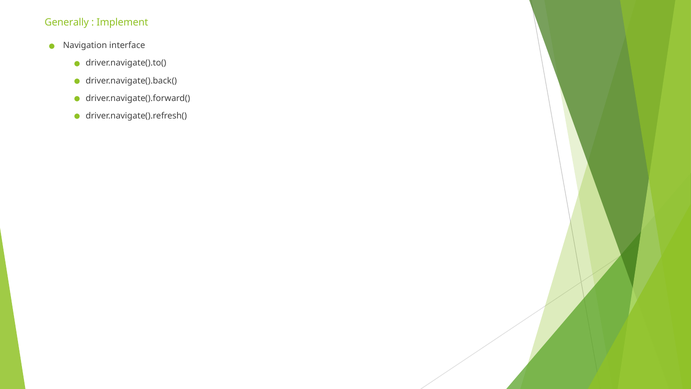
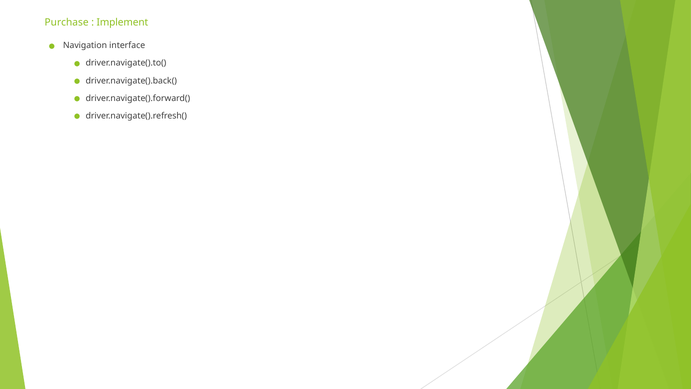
Generally: Generally -> Purchase
